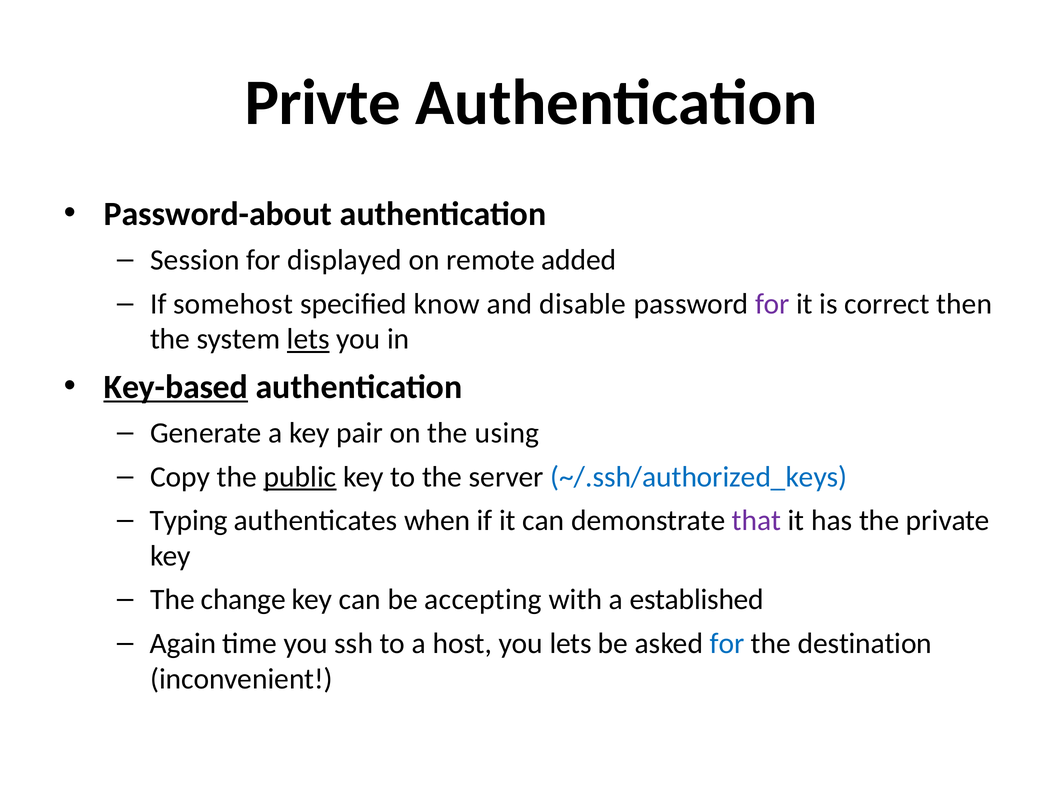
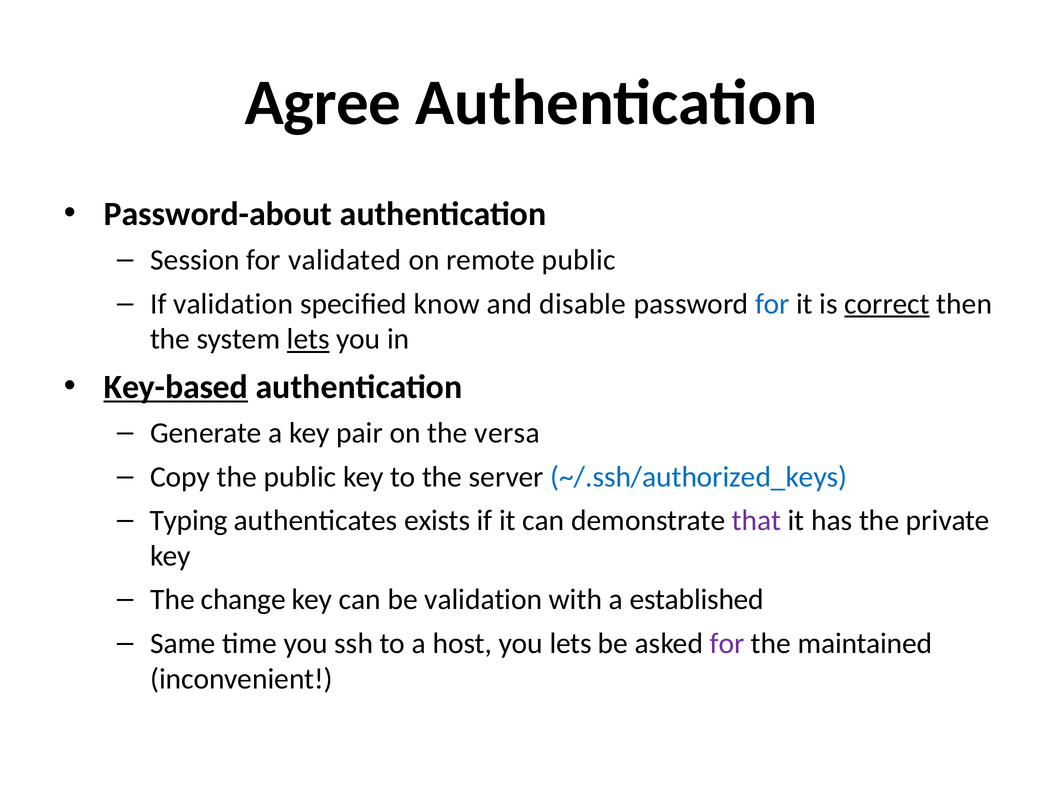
Privte: Privte -> Agree
displayed: displayed -> validated
remote added: added -> public
If somehost: somehost -> validation
for at (772, 304) colour: purple -> blue
correct underline: none -> present
using: using -> versa
public at (300, 477) underline: present -> none
when: when -> exists
be accepting: accepting -> validation
Again: Again -> Same
for at (727, 644) colour: blue -> purple
destination: destination -> maintained
